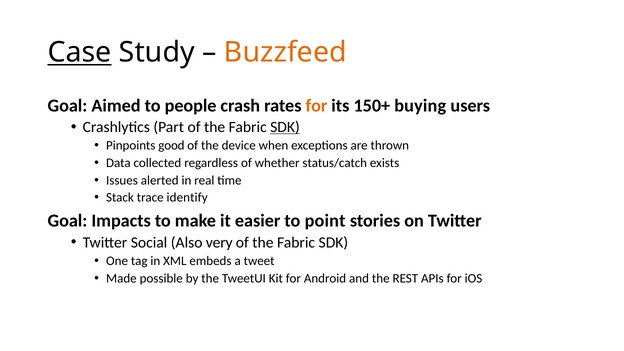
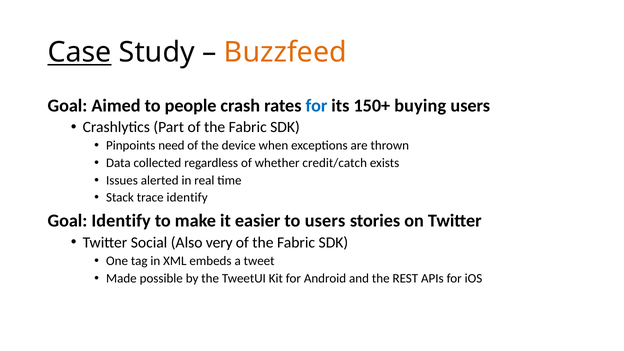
for at (316, 106) colour: orange -> blue
SDK at (285, 127) underline: present -> none
good: good -> need
status/catch: status/catch -> credit/catch
Goal Impacts: Impacts -> Identify
to point: point -> users
